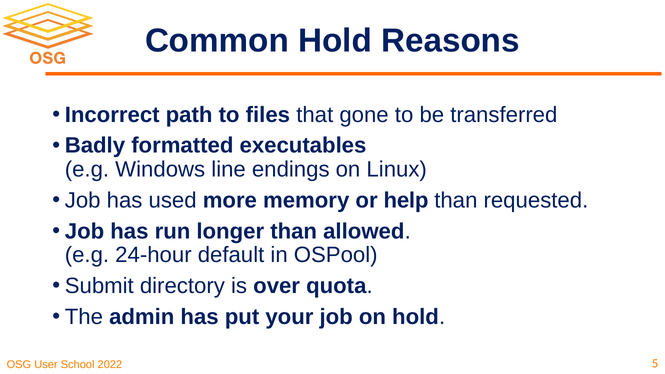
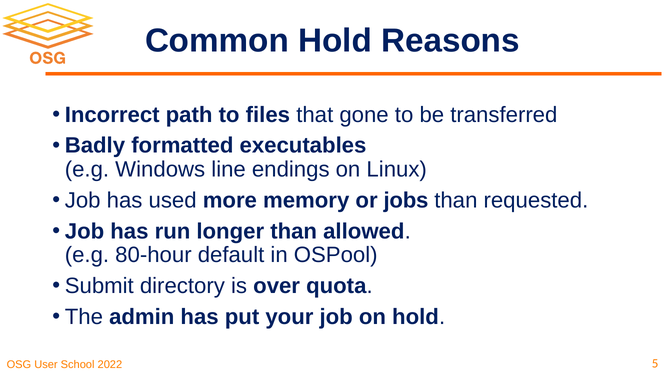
help: help -> jobs
24-hour: 24-hour -> 80-hour
